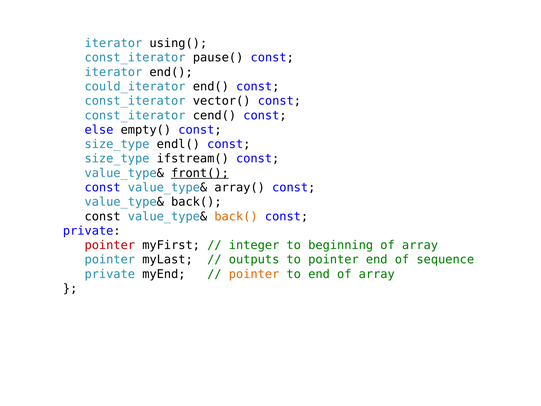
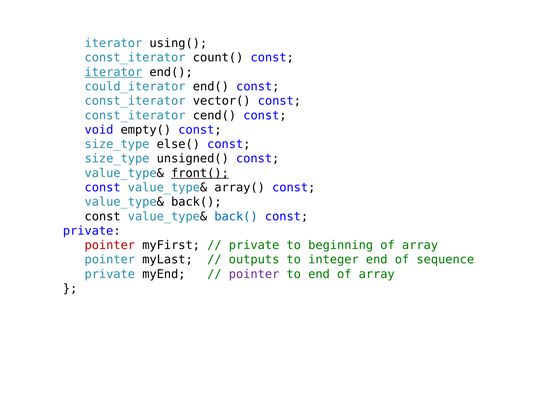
pause(: pause( -> count(
iterator at (113, 72) underline: none -> present
else: else -> void
endl(: endl( -> else(
ifstream(: ifstream( -> unsigned(
back( at (236, 216) colour: orange -> blue
integer at (254, 245): integer -> private
to pointer: pointer -> integer
pointer at (254, 274) colour: orange -> purple
